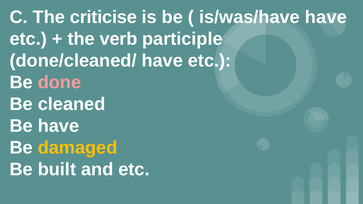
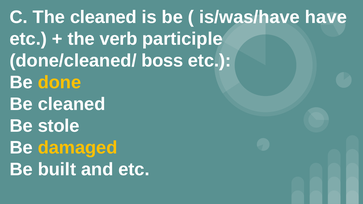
The criticise: criticise -> cleaned
done/cleaned/ have: have -> boss
done colour: pink -> yellow
Be have: have -> stole
